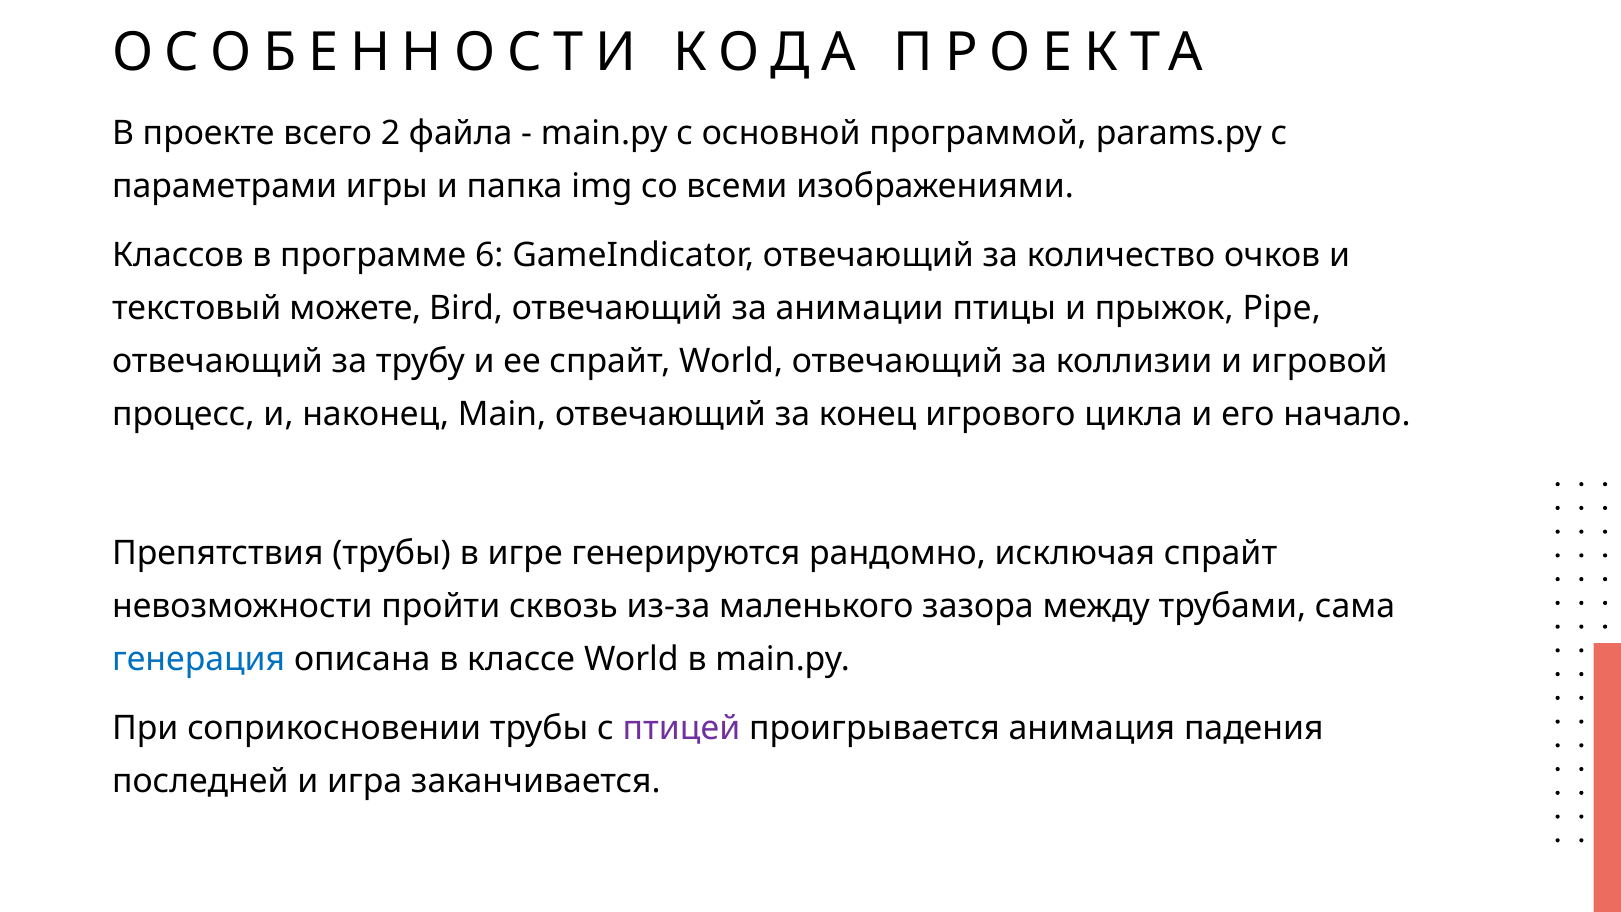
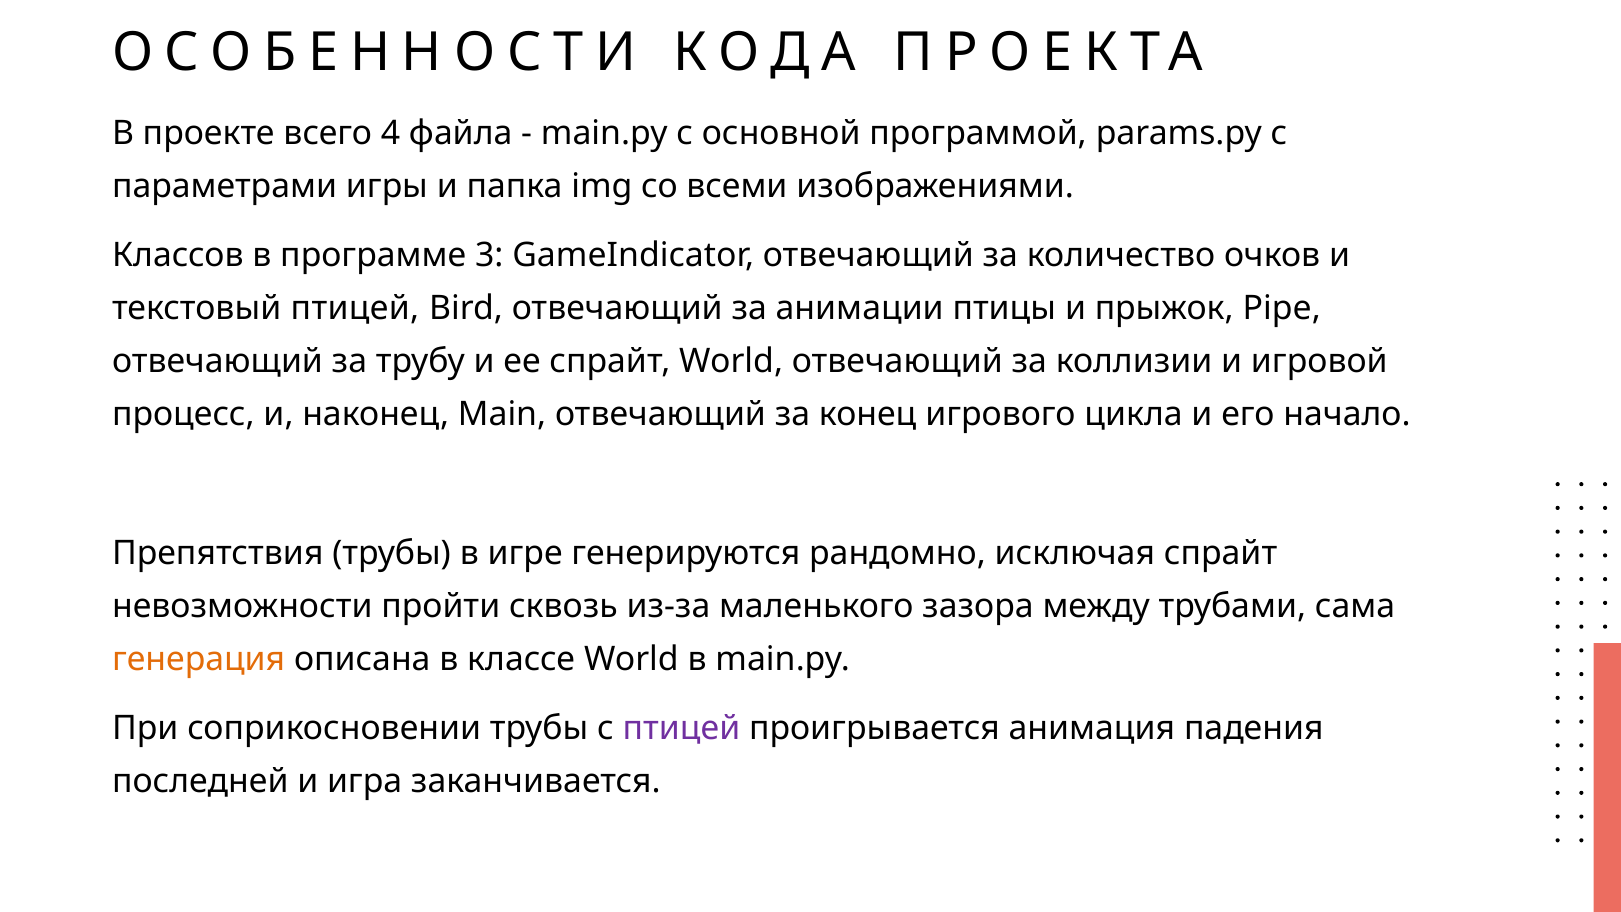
2: 2 -> 4
6: 6 -> 3
текстовый можете: можете -> птицей
генерация colour: blue -> orange
